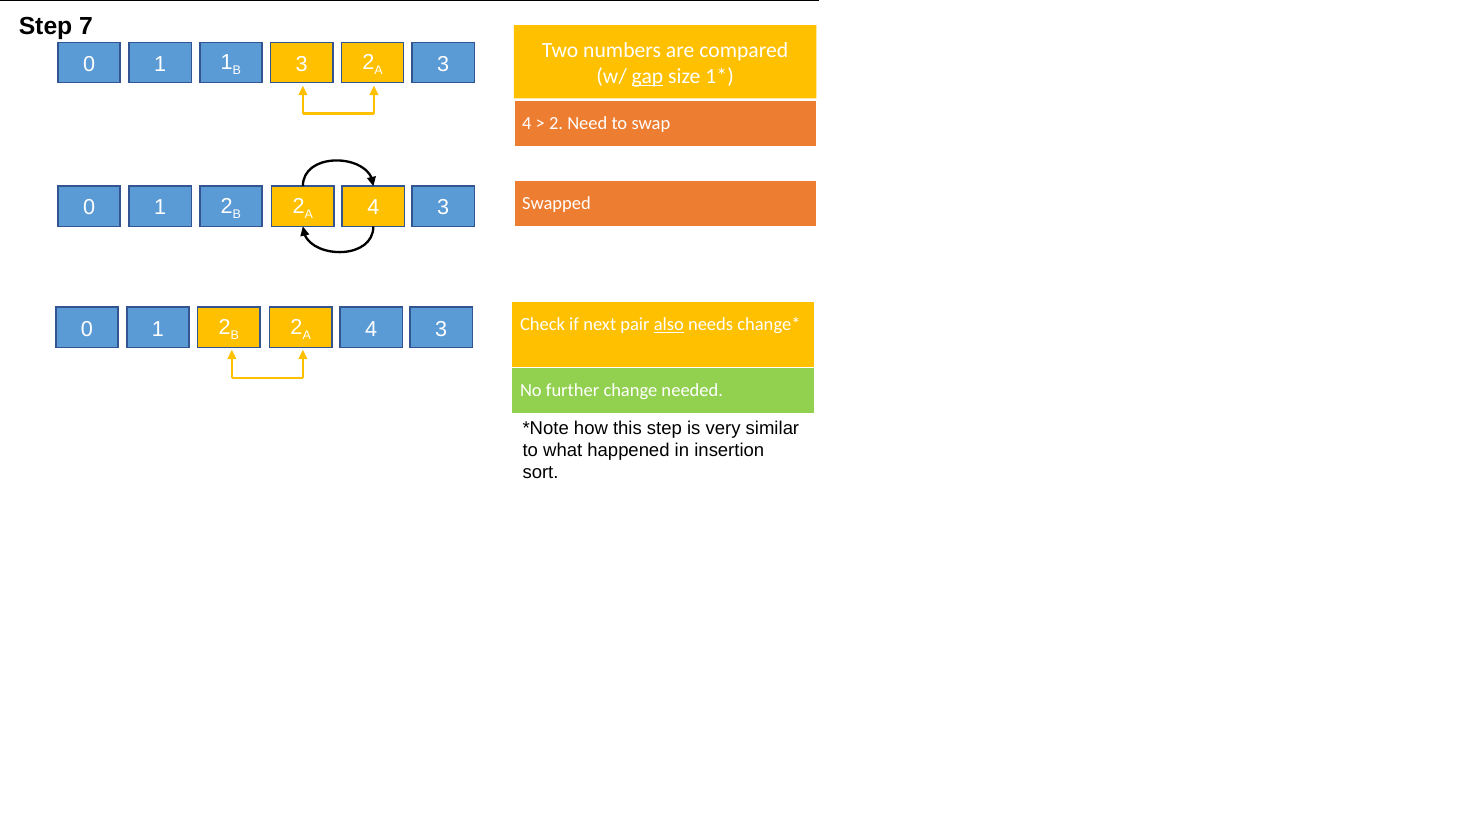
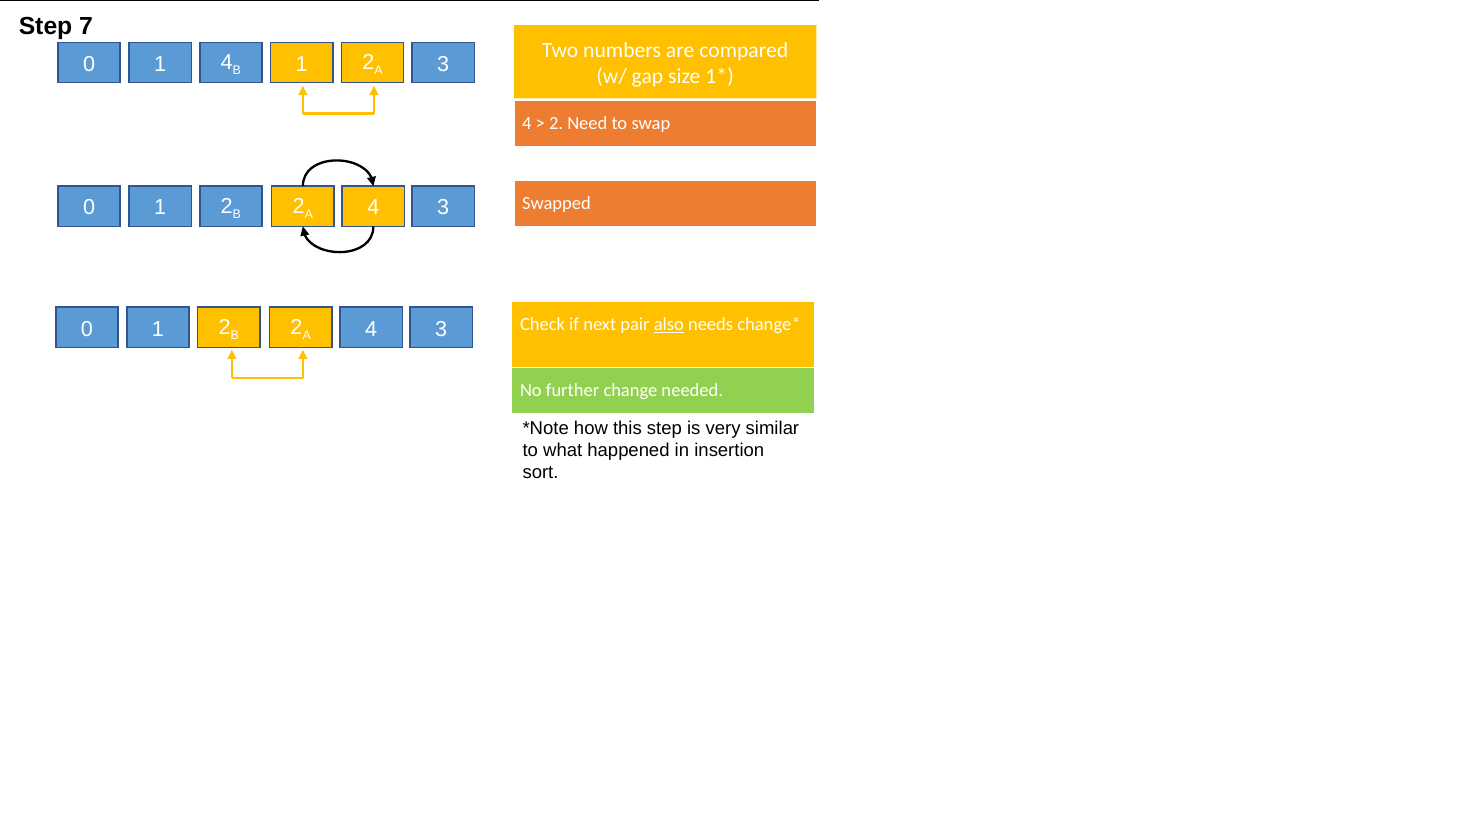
1 1: 1 -> 4
3 at (302, 64): 3 -> 1
gap underline: present -> none
